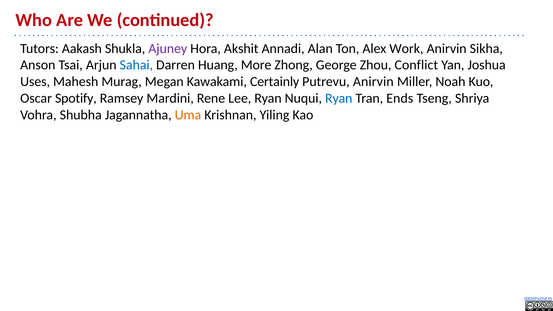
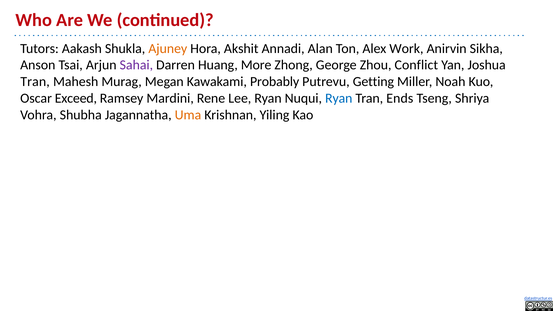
Ajuney colour: purple -> orange
Sahai colour: blue -> purple
Uses at (35, 82): Uses -> Tran
Certainly: Certainly -> Probably
Putrevu Anirvin: Anirvin -> Getting
Spotify: Spotify -> Exceed
